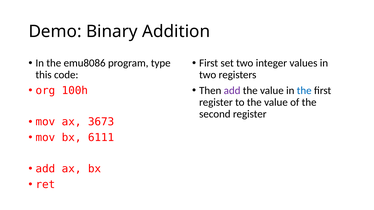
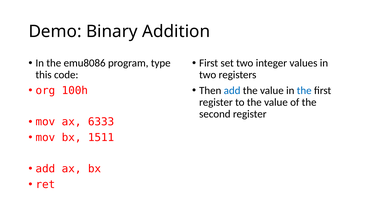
add at (232, 91) colour: purple -> blue
3673: 3673 -> 6333
6111: 6111 -> 1511
